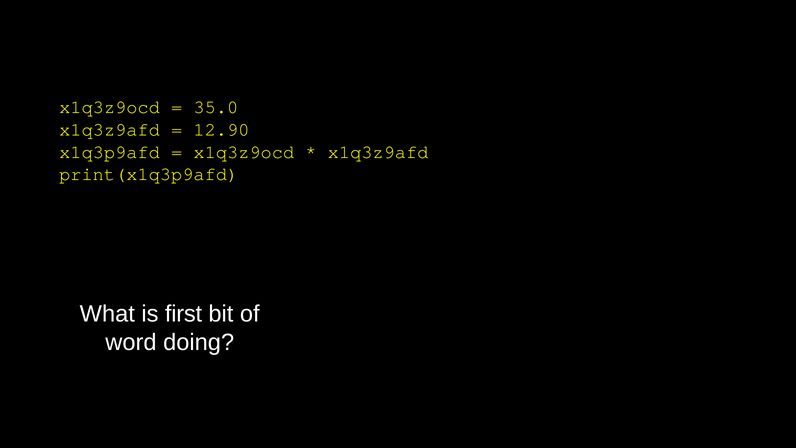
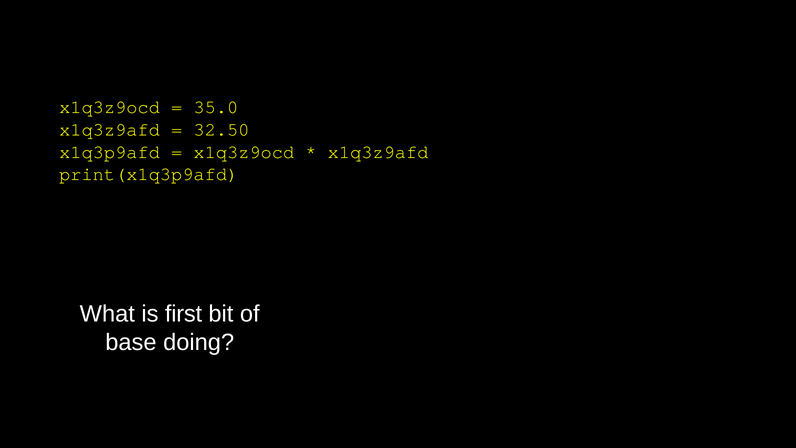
12.90: 12.90 -> 32.50
word: word -> base
